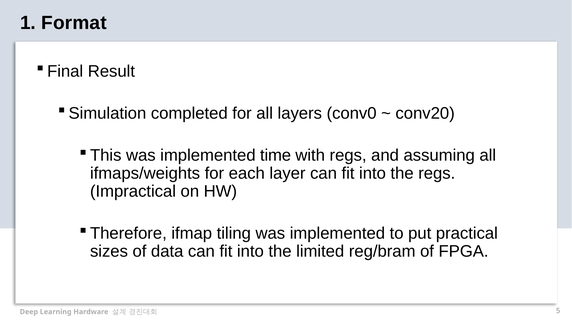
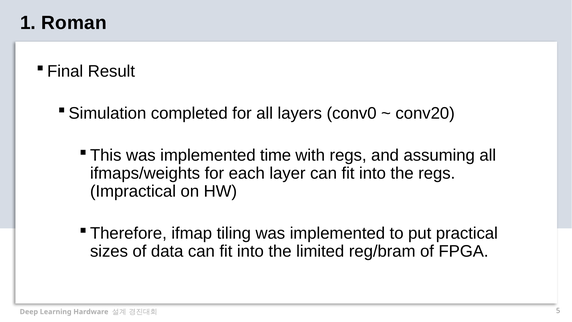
Format: Format -> Roman
